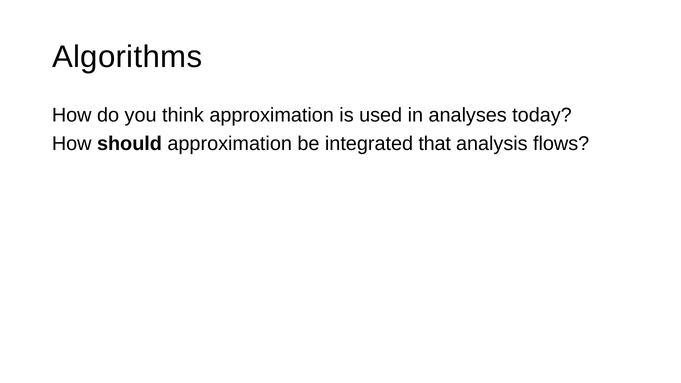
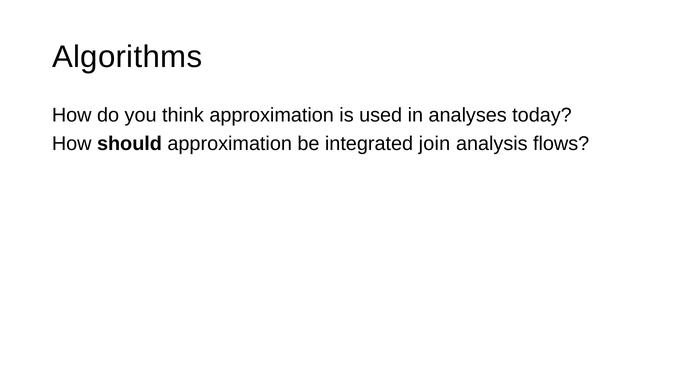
that: that -> join
